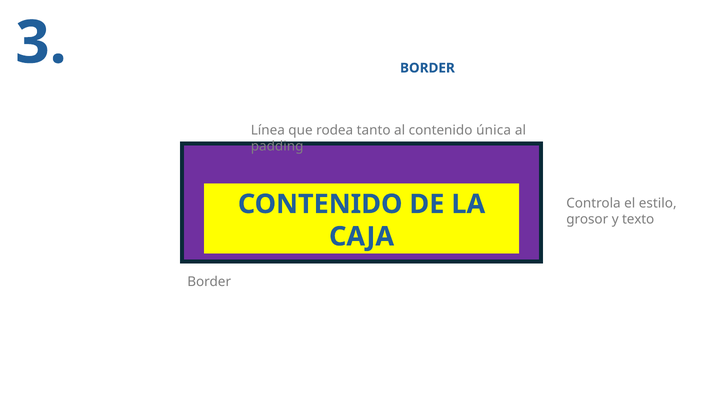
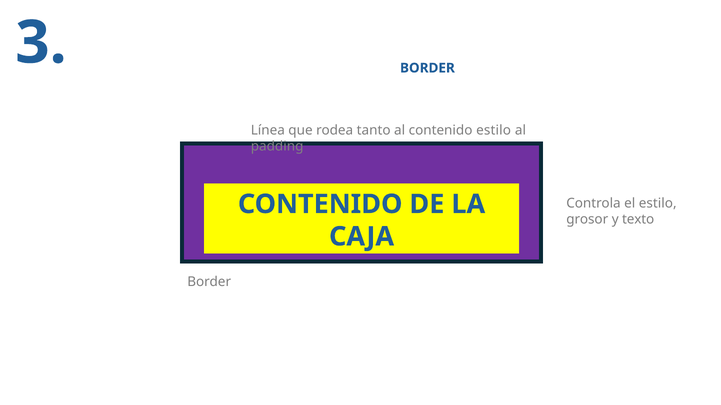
contenido única: única -> estilo
